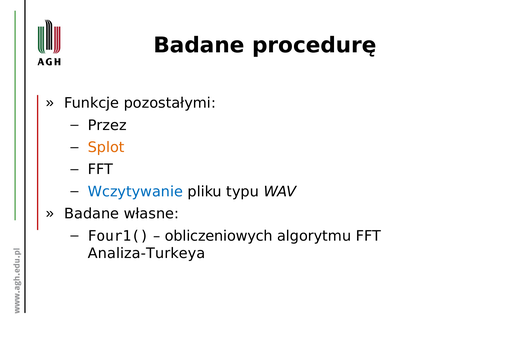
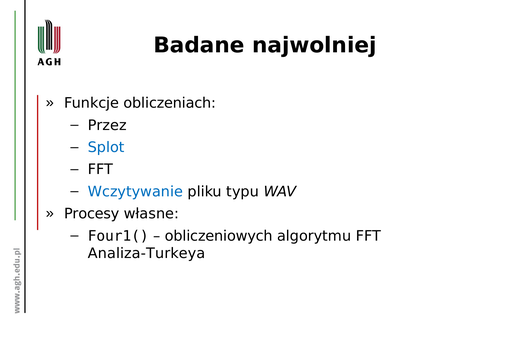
procedurę: procedurę -> najwolniej
pozostałymi: pozostałymi -> obliczeniach
Splot colour: orange -> blue
Badane at (92, 214): Badane -> Procesy
